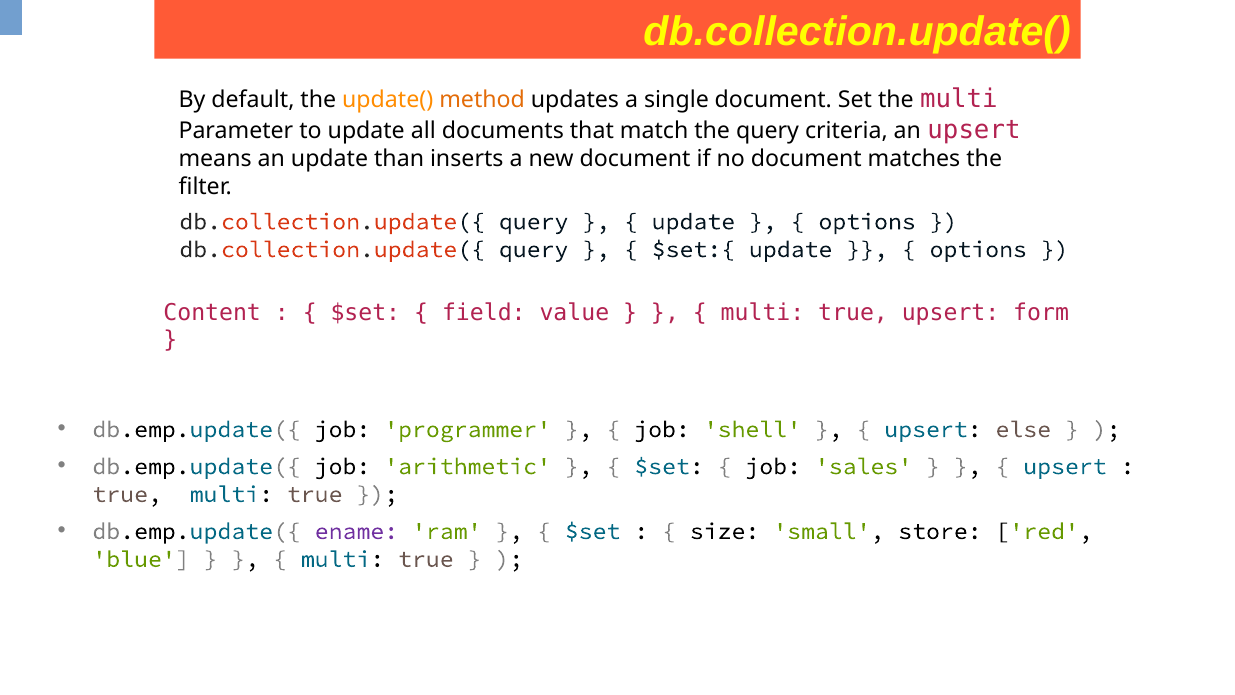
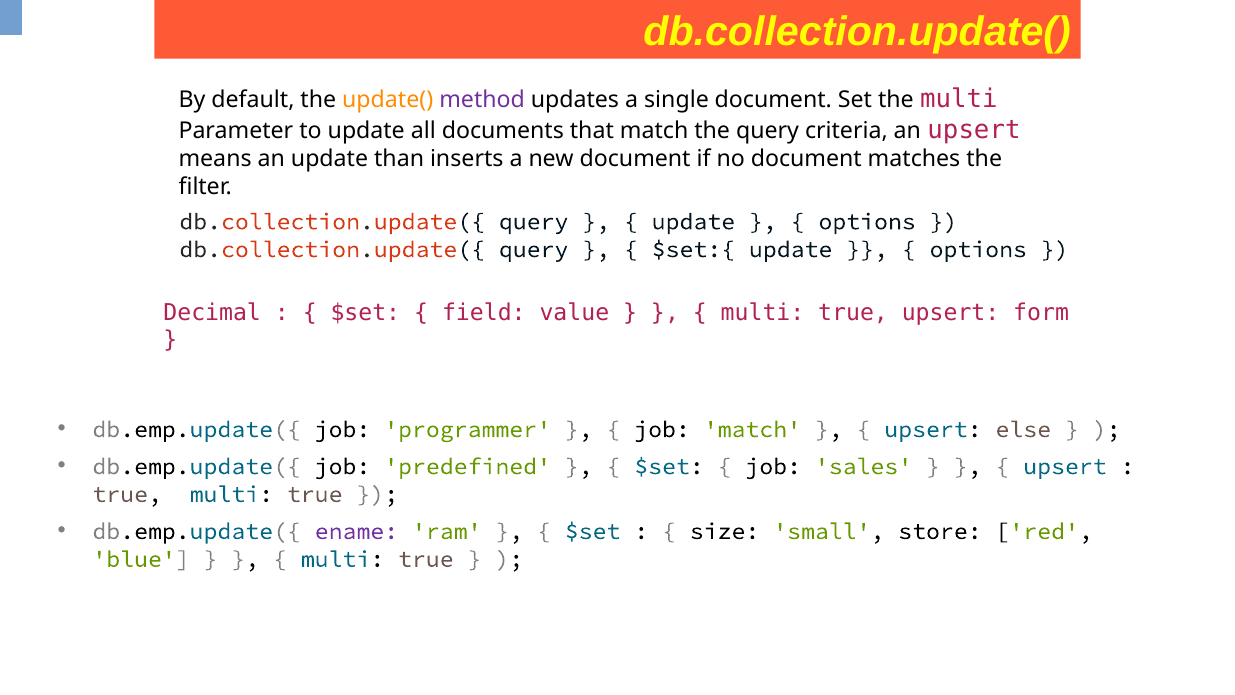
method colour: orange -> purple
Content: Content -> Decimal
job shell: shell -> match
arithmetic: arithmetic -> predefined
